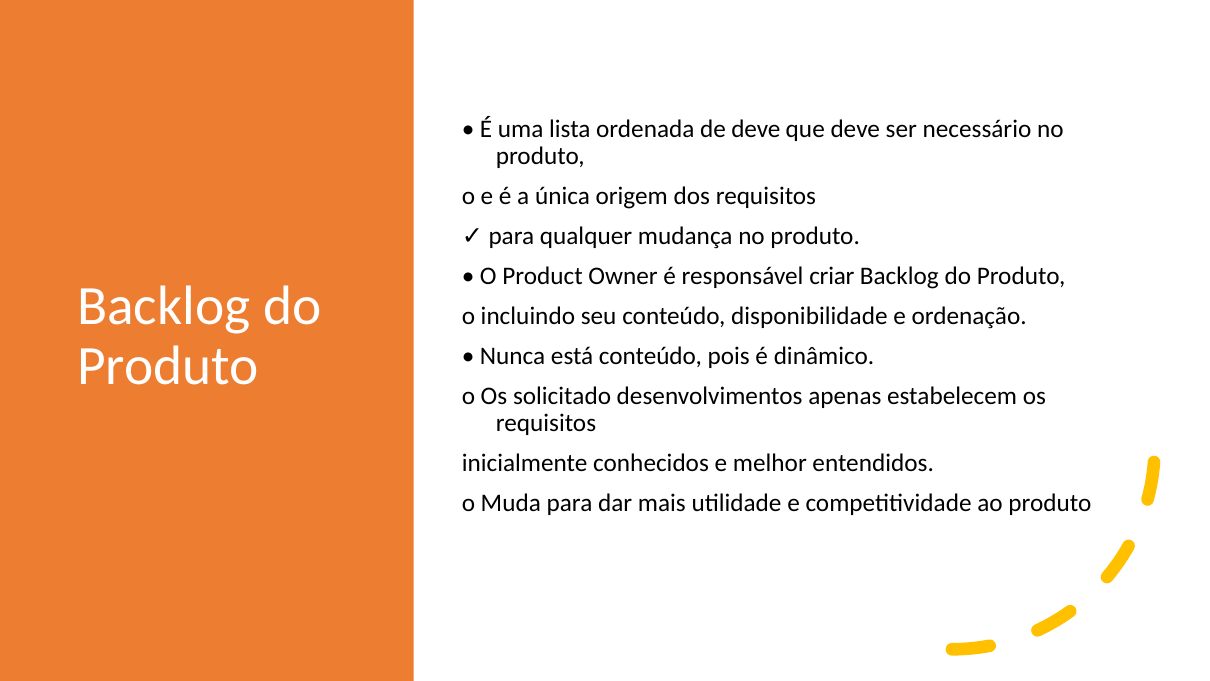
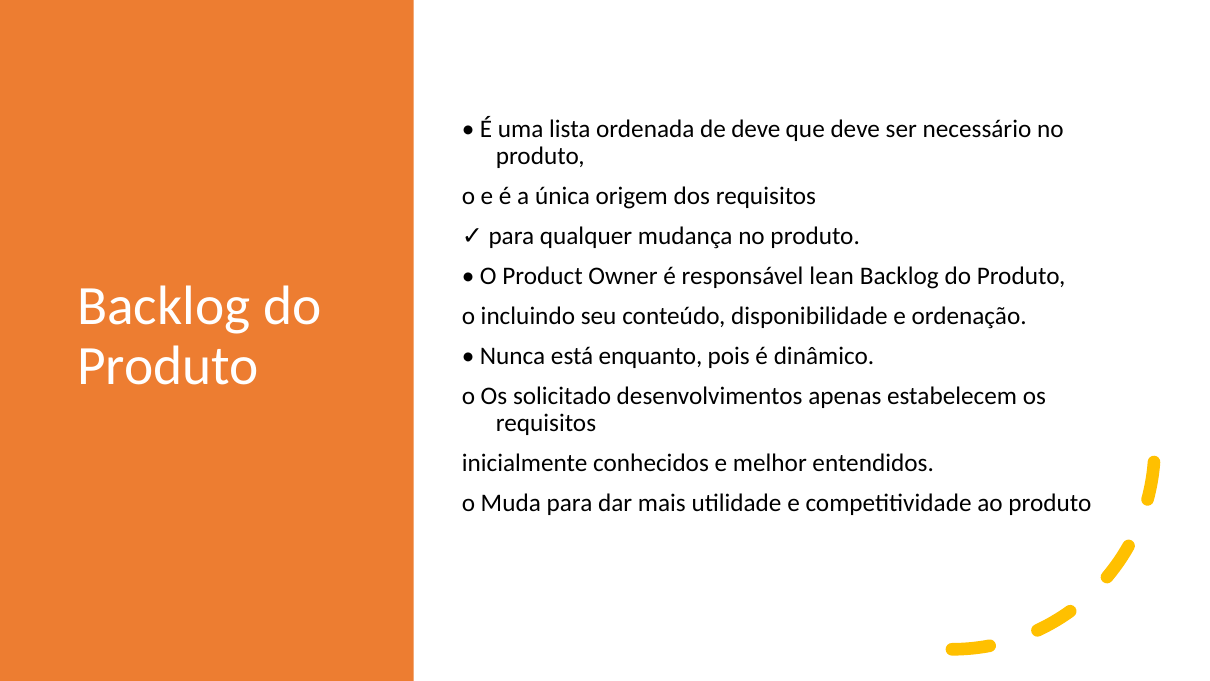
criar: criar -> lean
está conteúdo: conteúdo -> enquanto
